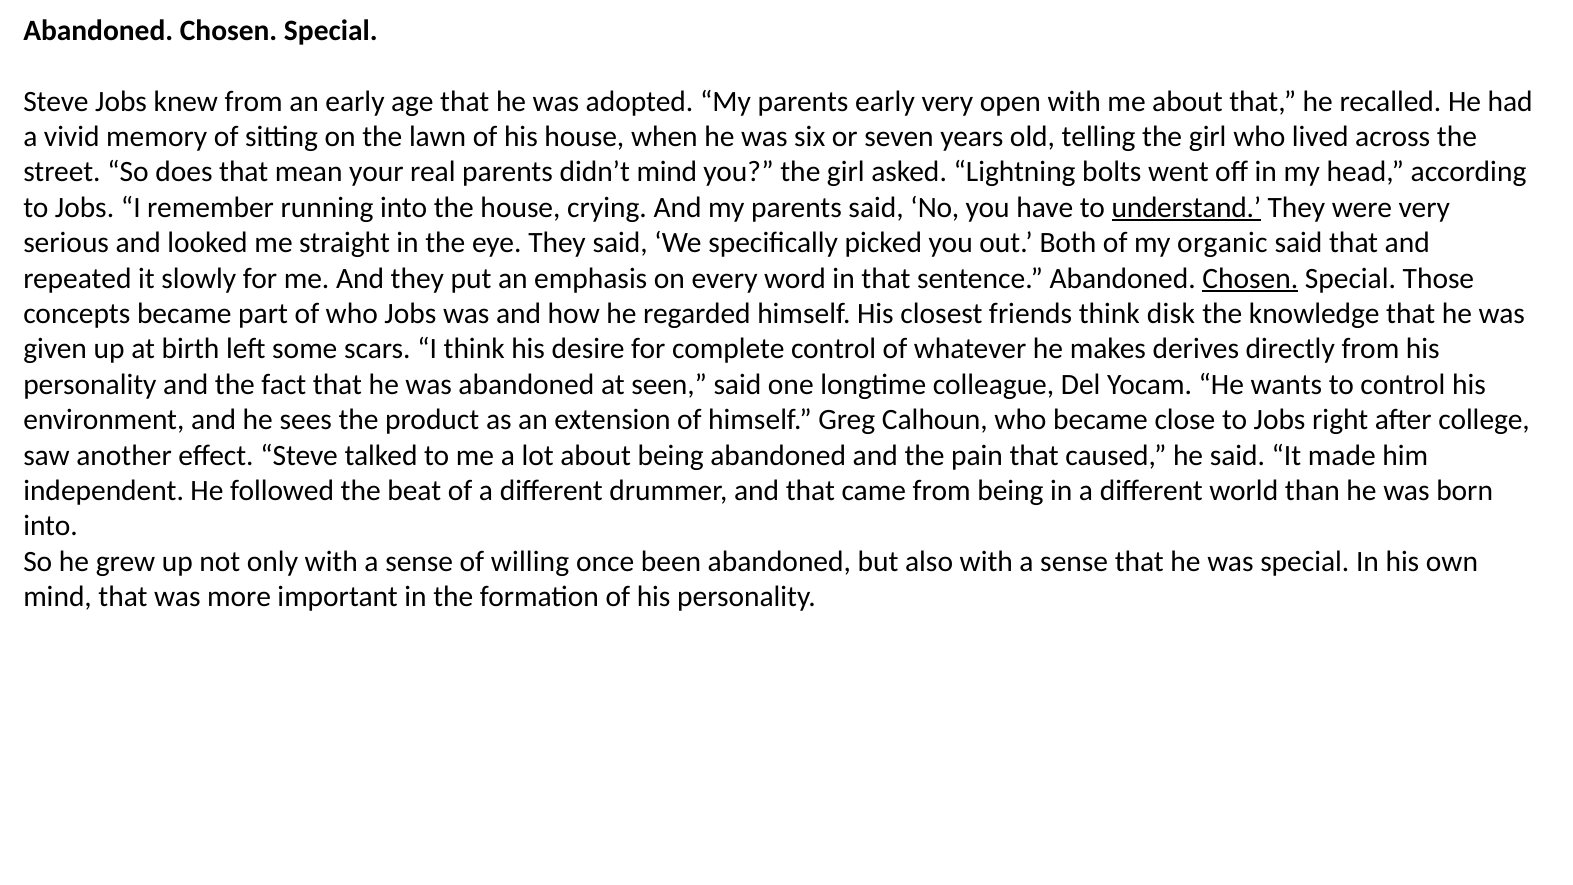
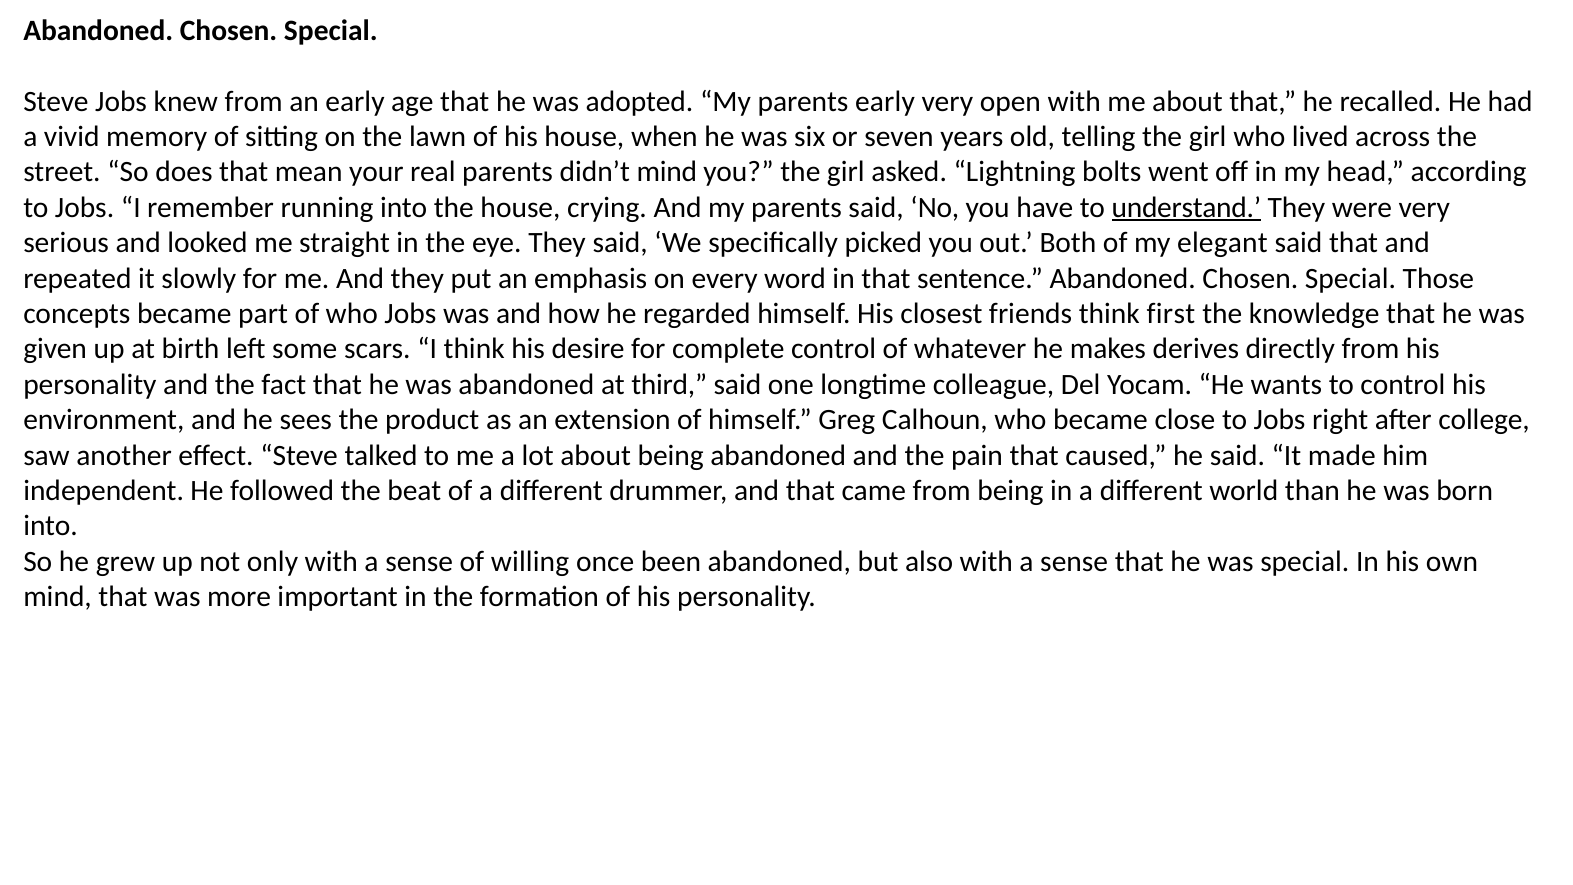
organic: organic -> elegant
Chosen at (1250, 278) underline: present -> none
disk: disk -> first
seen: seen -> third
